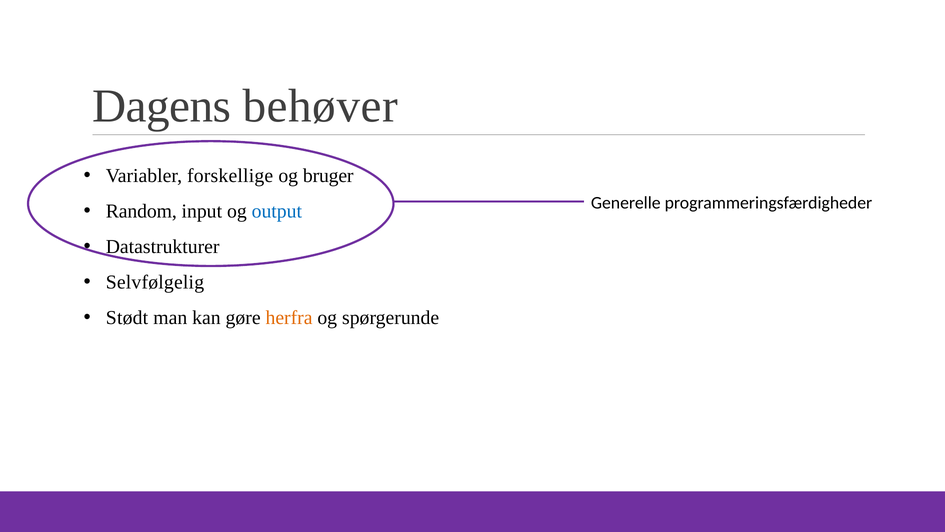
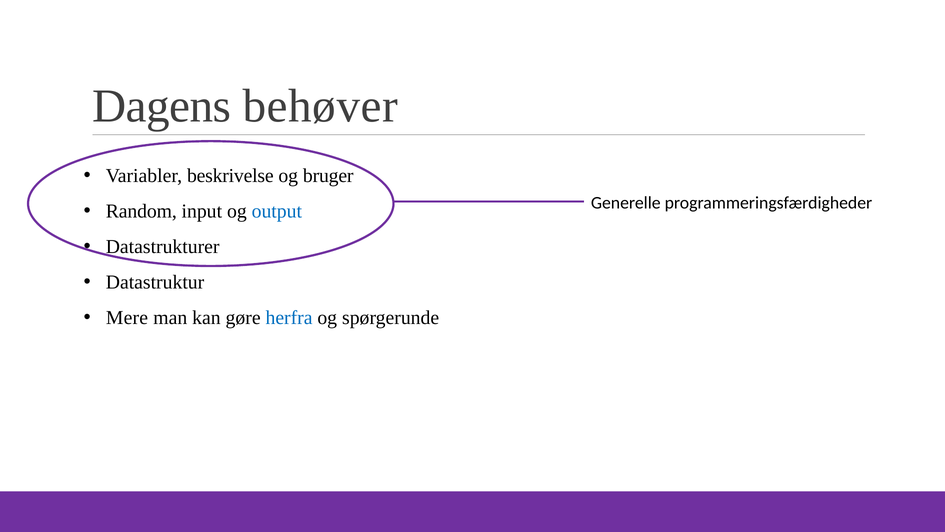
forskellige: forskellige -> beskrivelse
Selvfølgelig: Selvfølgelig -> Datastruktur
Stødt: Stødt -> Mere
herfra colour: orange -> blue
